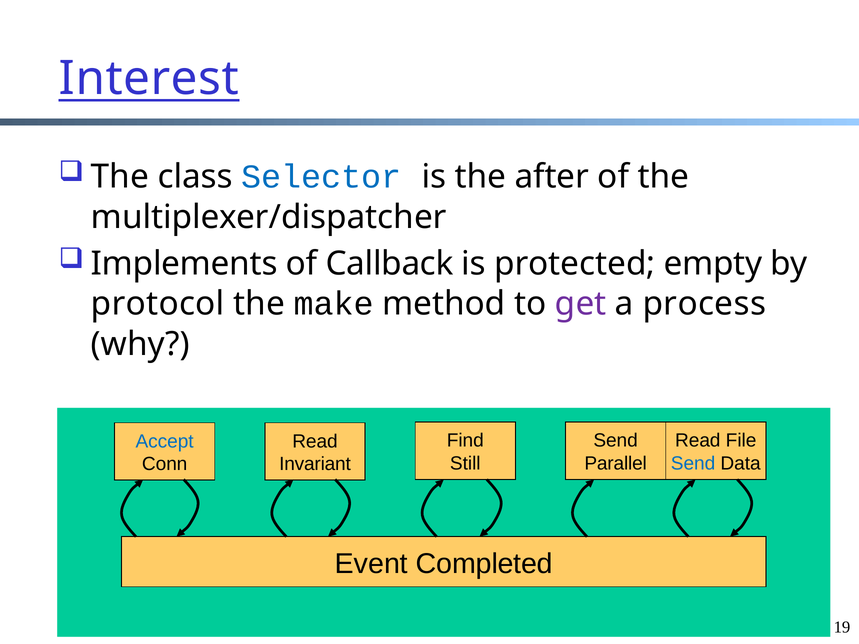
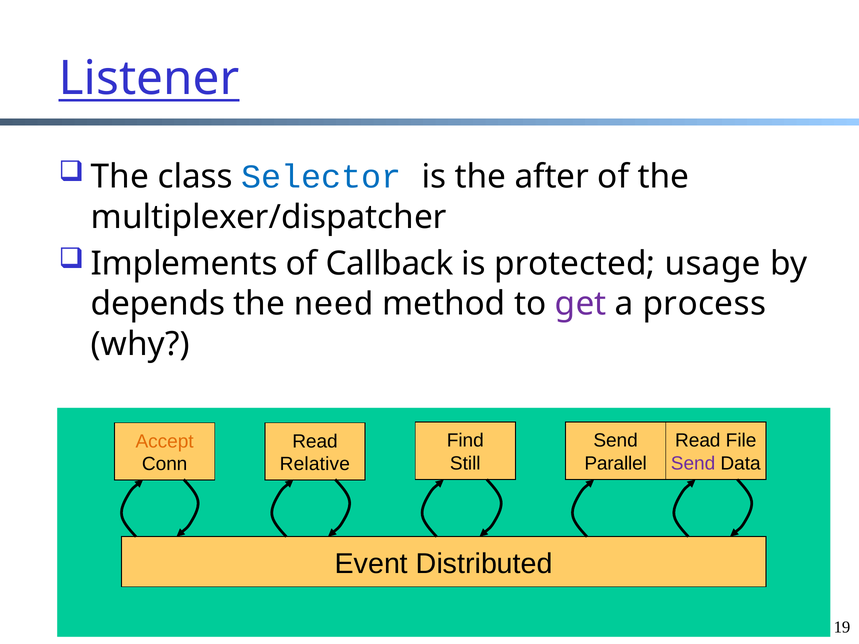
Interest: Interest -> Listener
empty: empty -> usage
protocol: protocol -> depends
make: make -> need
Accept colour: blue -> orange
Send at (693, 464) colour: blue -> purple
Invariant: Invariant -> Relative
Completed: Completed -> Distributed
